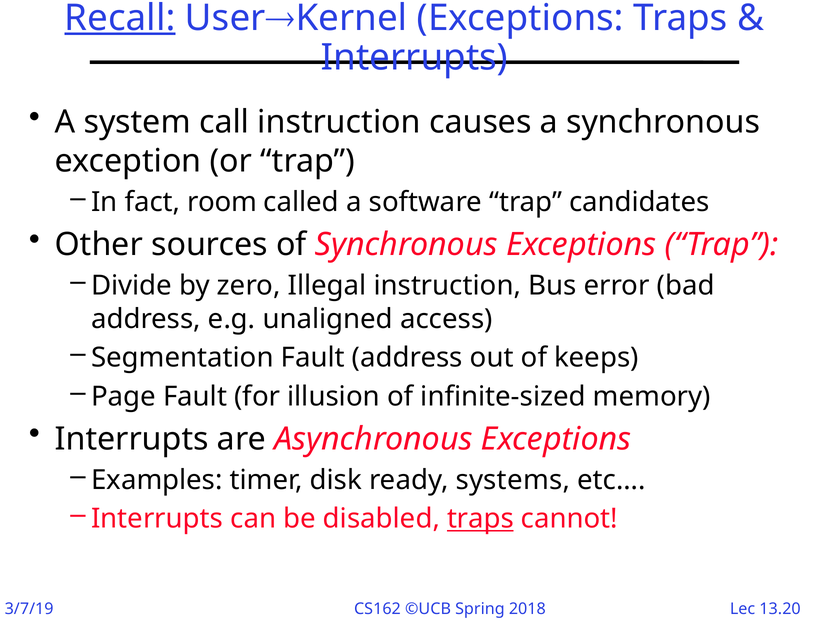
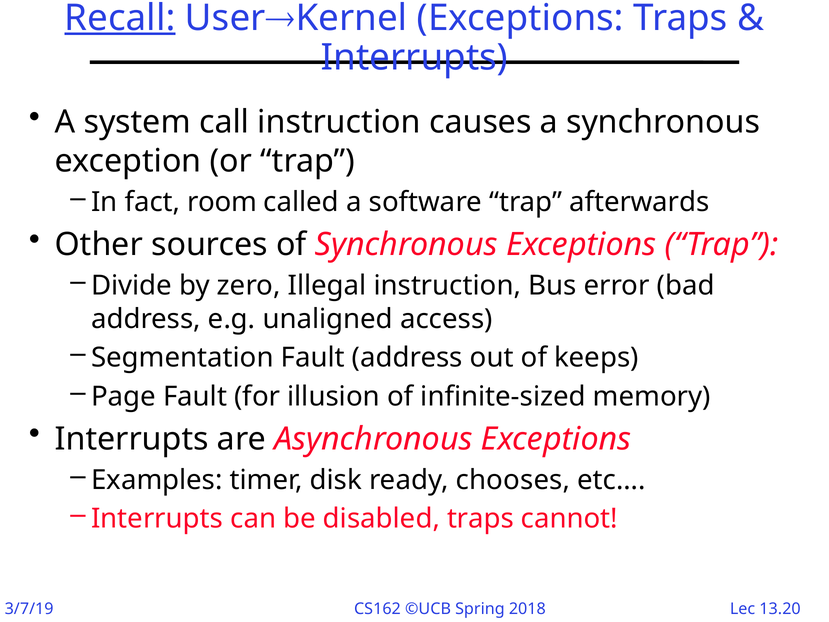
candidates: candidates -> afterwards
systems: systems -> chooses
traps at (480, 519) underline: present -> none
